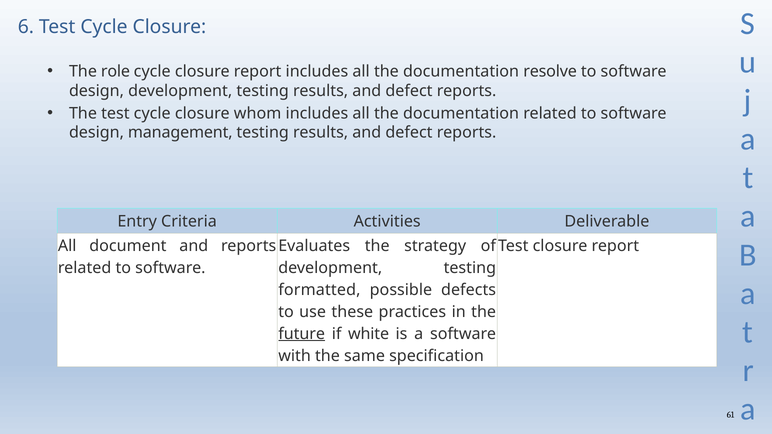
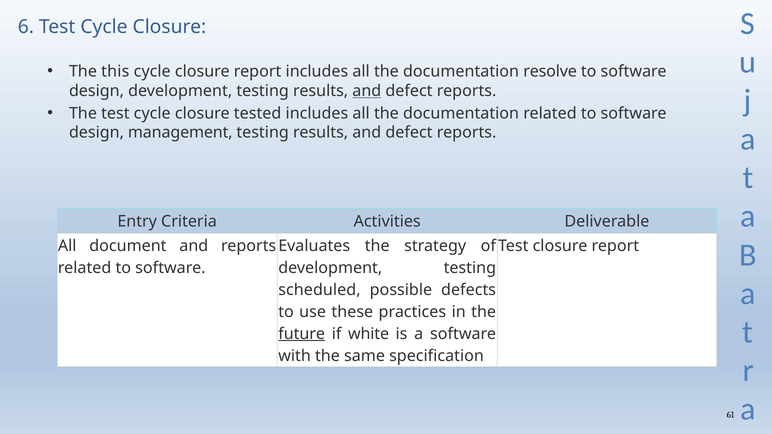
role: role -> this
and at (367, 91) underline: none -> present
whom: whom -> tested
formatted: formatted -> scheduled
